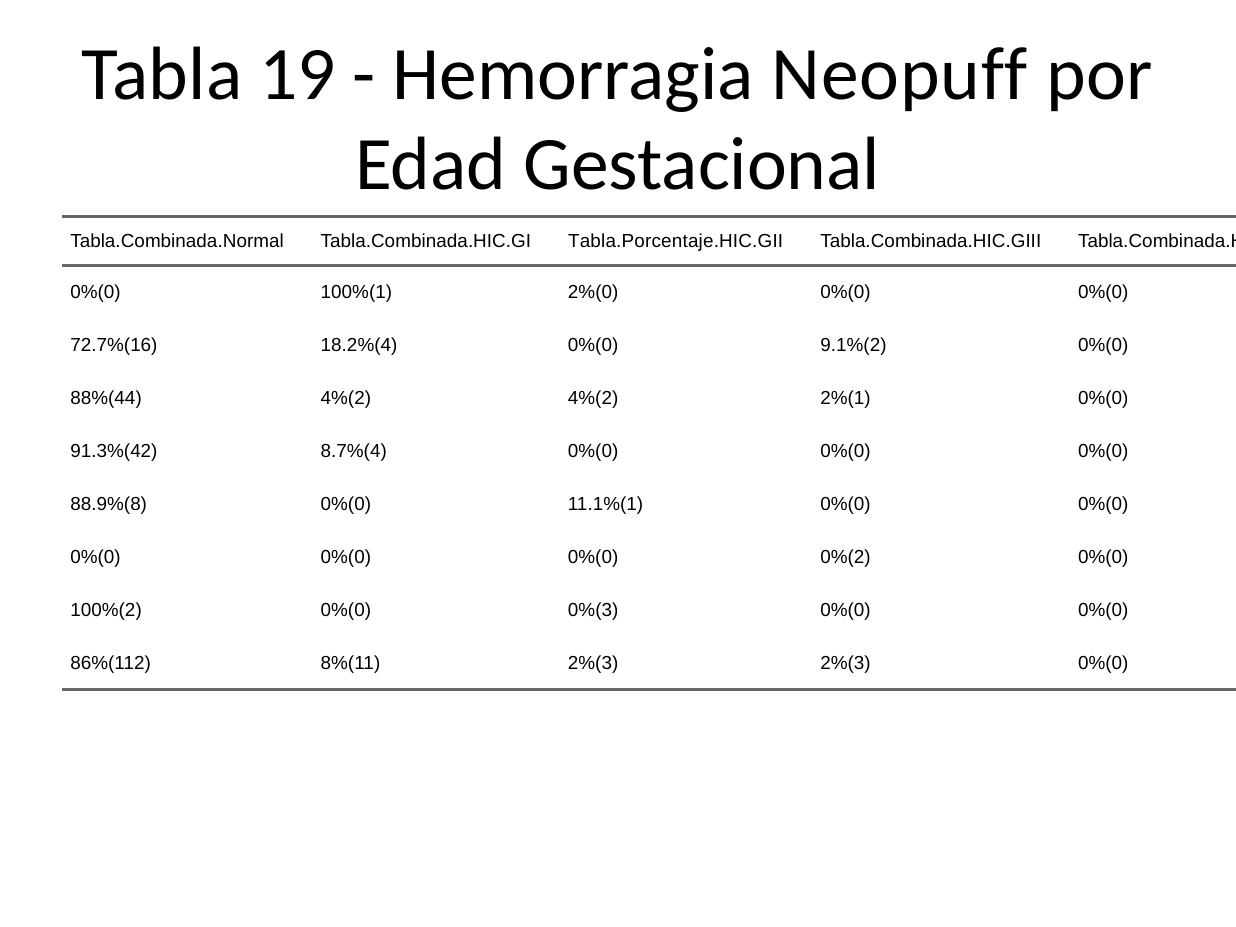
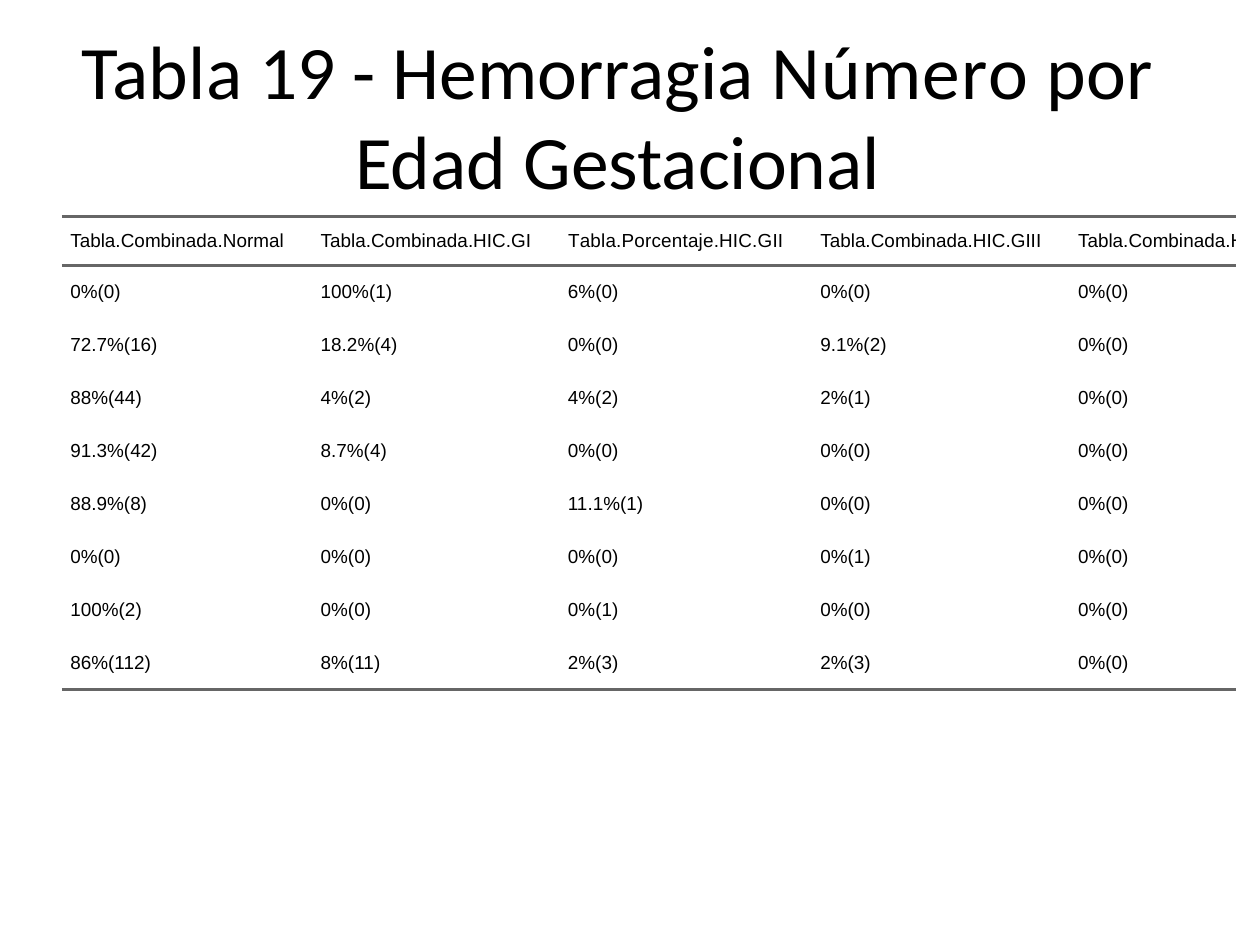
Neopuff: Neopuff -> Número
2%(0: 2%(0 -> 6%(0
0%(0 0%(0 0%(2: 0%(2 -> 0%(1
100%(2 0%(0 0%(3: 0%(3 -> 0%(1
